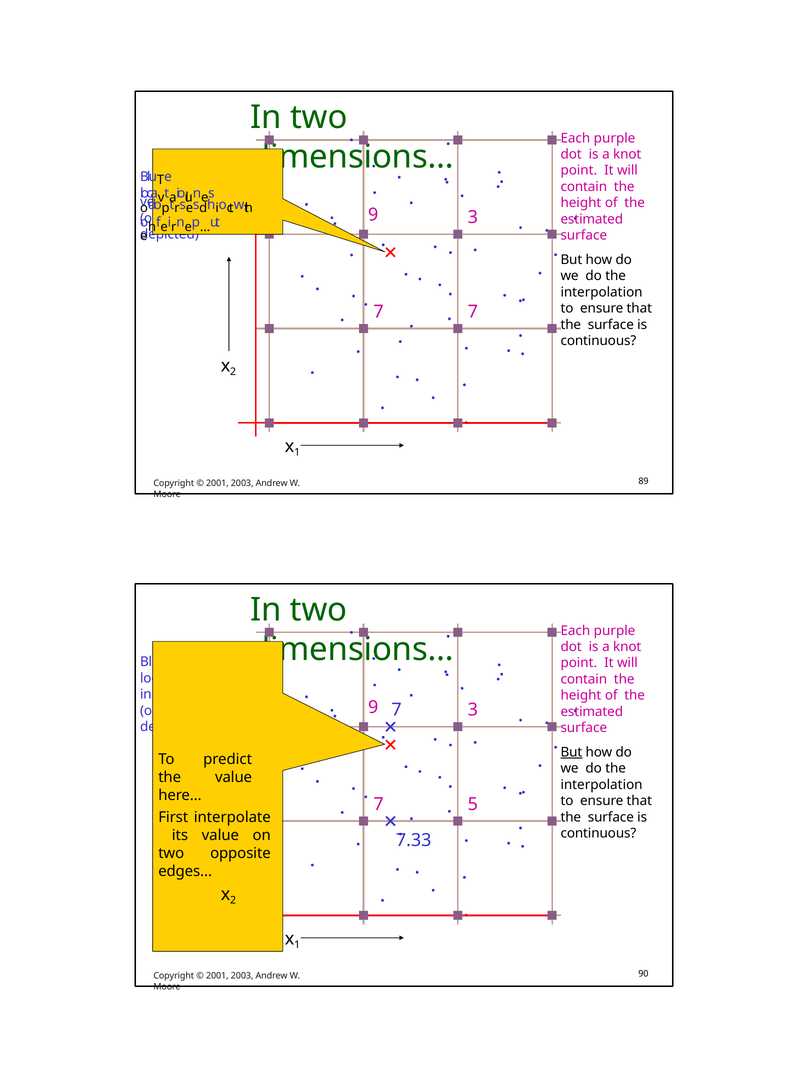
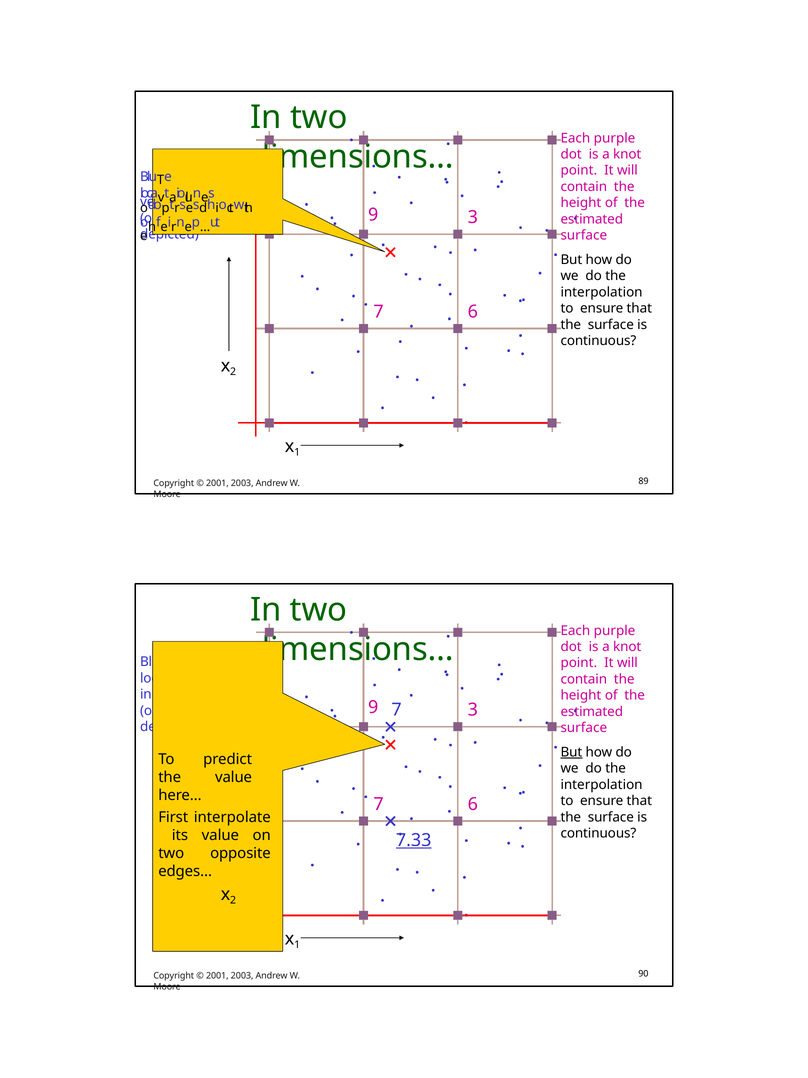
7 at (473, 312): 7 -> 6
5 at (473, 804): 5 -> 6
7.33 underline: none -> present
